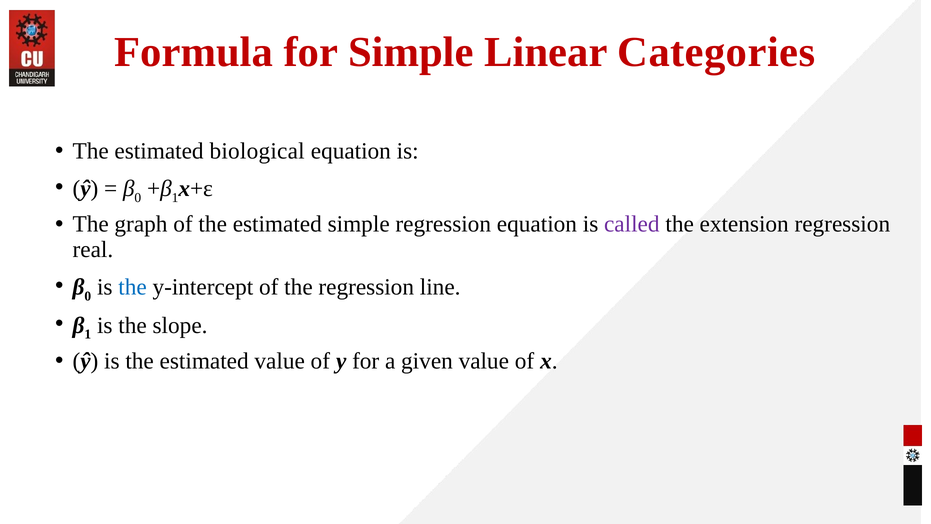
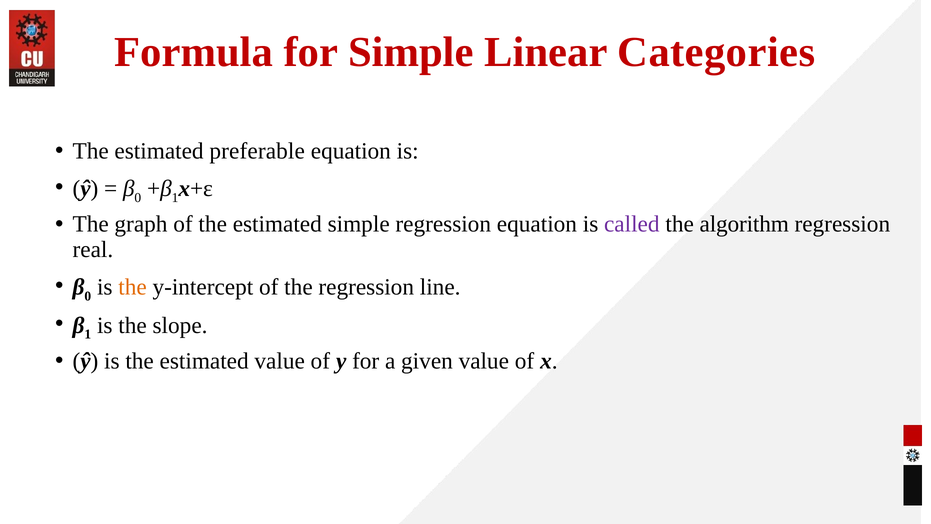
biological: biological -> preferable
extension: extension -> algorithm
the at (133, 287) colour: blue -> orange
